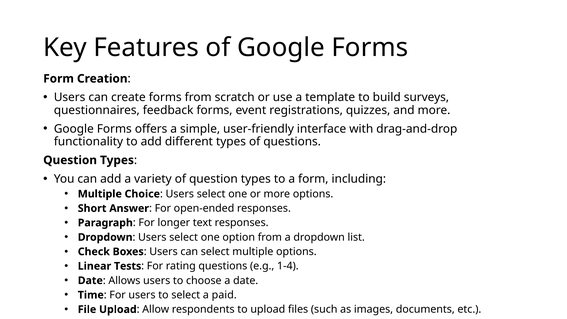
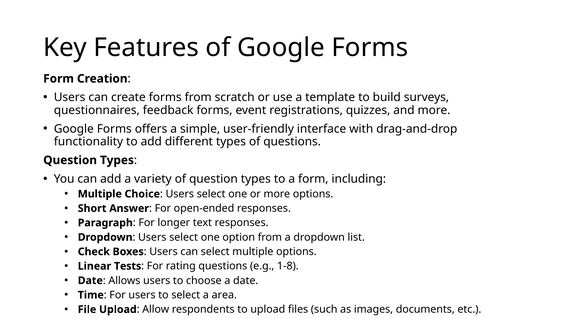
1-4: 1-4 -> 1-8
paid: paid -> area
